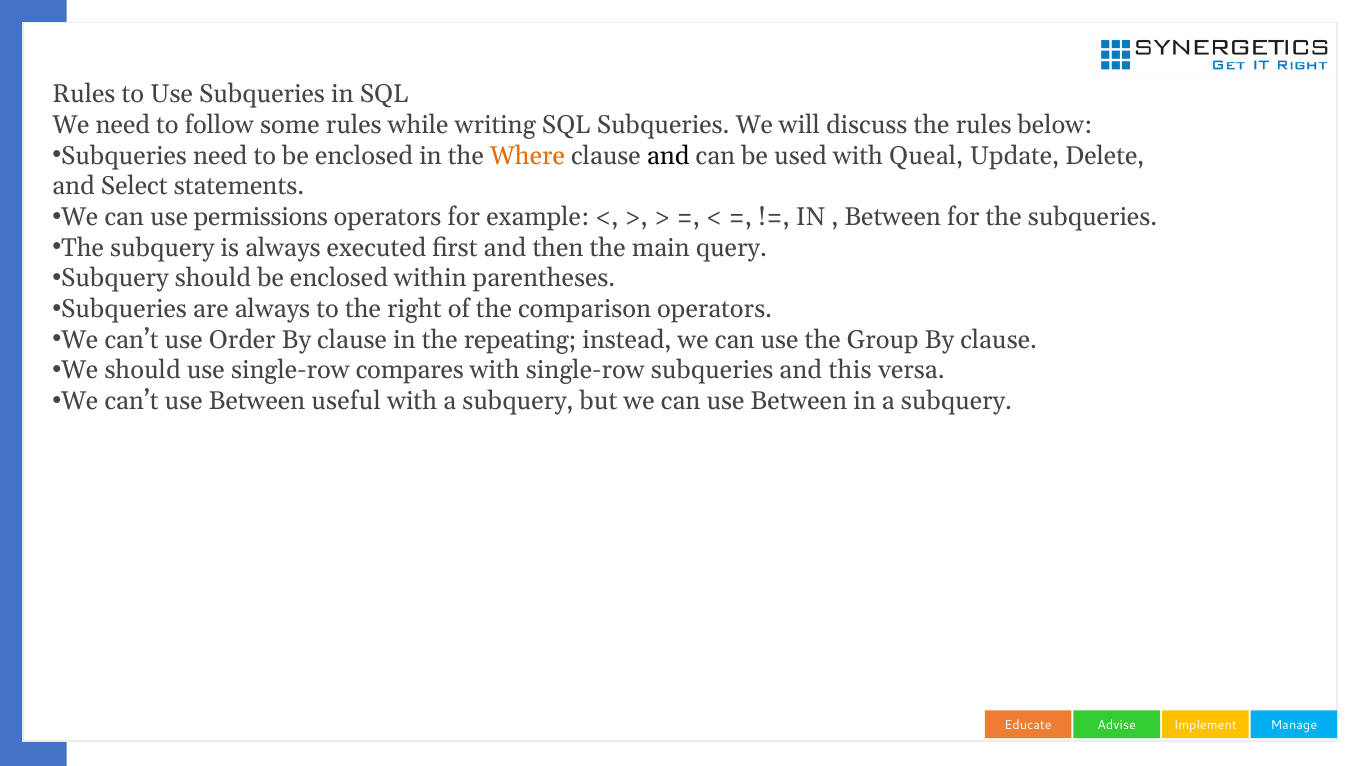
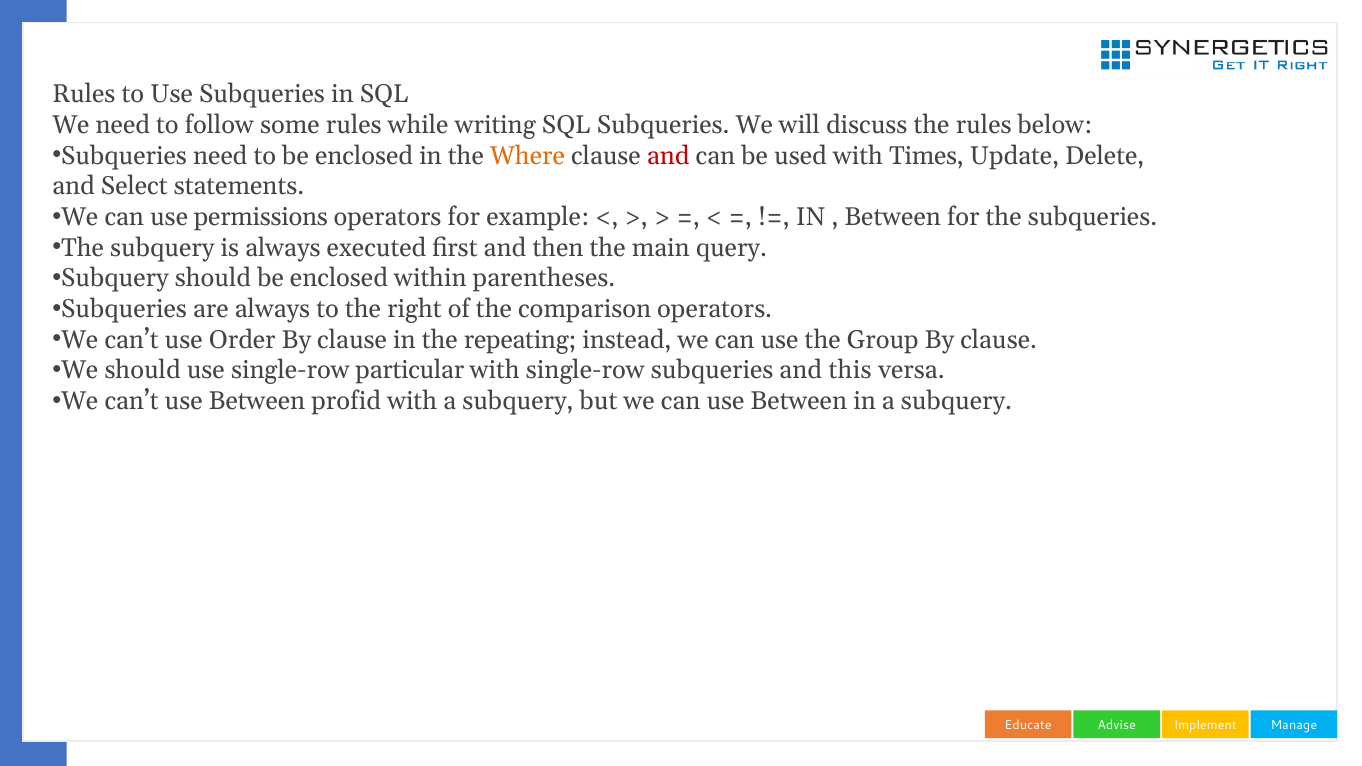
and at (668, 156) colour: black -> red
Queal: Queal -> Times
compares: compares -> particular
useful: useful -> profid
